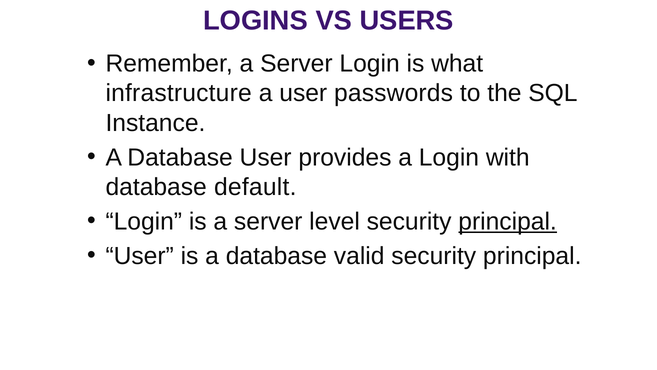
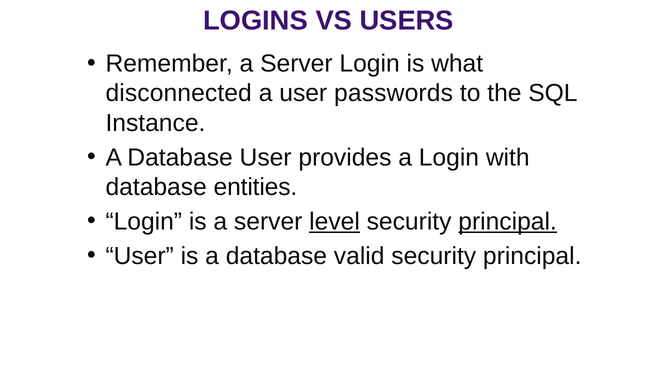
infrastructure: infrastructure -> disconnected
default: default -> entities
level underline: none -> present
